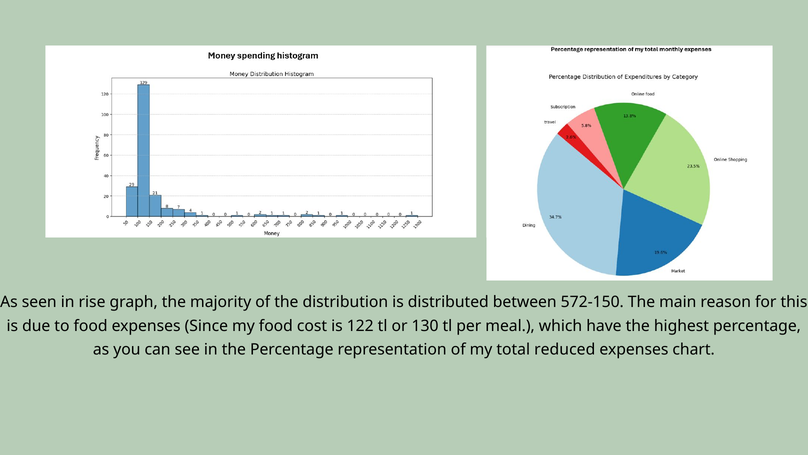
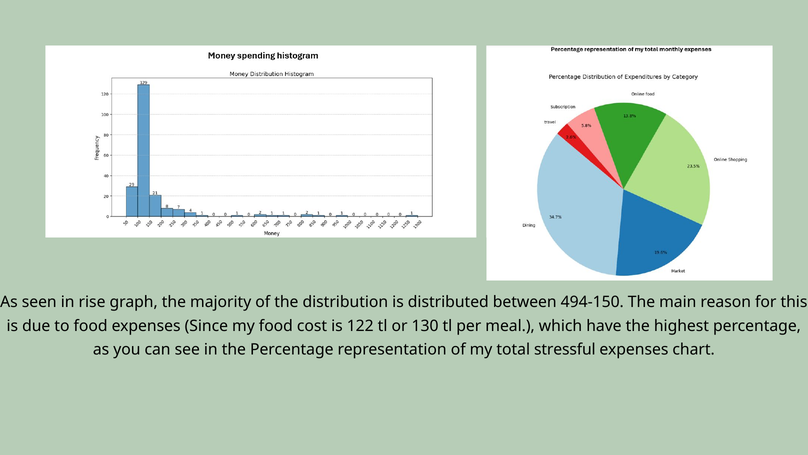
572-150: 572-150 -> 494-150
reduced: reduced -> stressful
